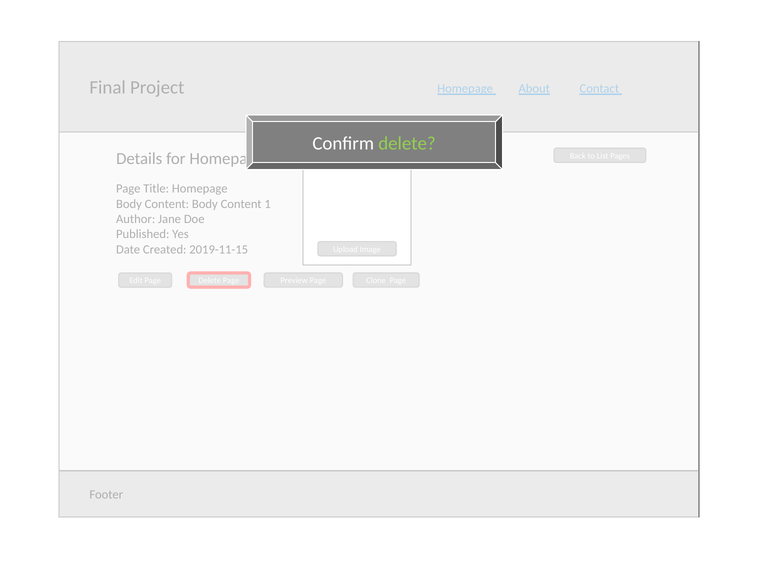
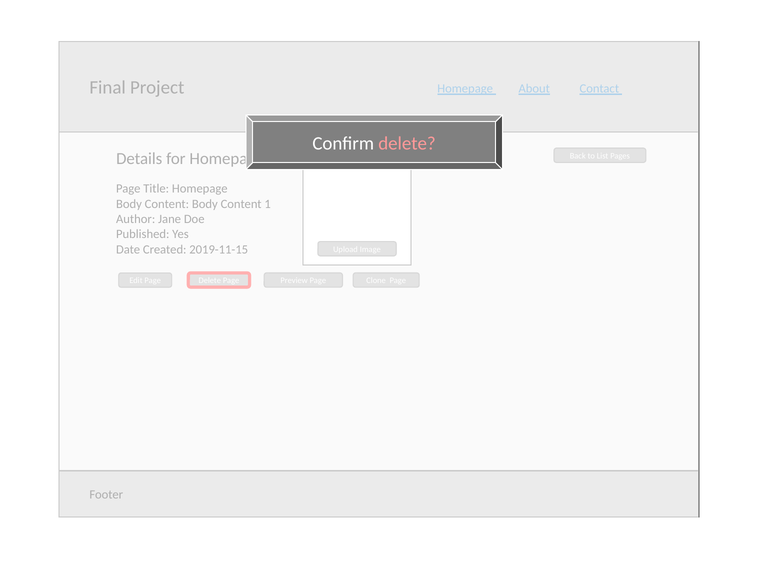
delete at (407, 143) colour: light green -> pink
